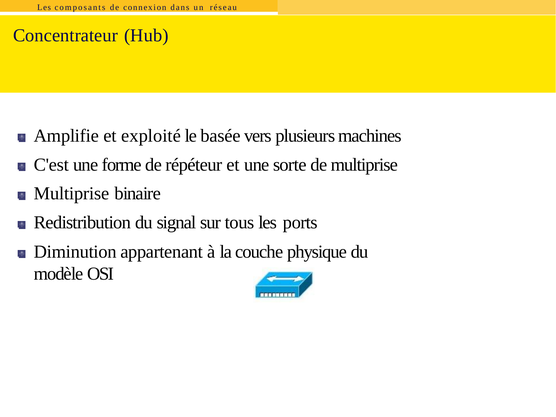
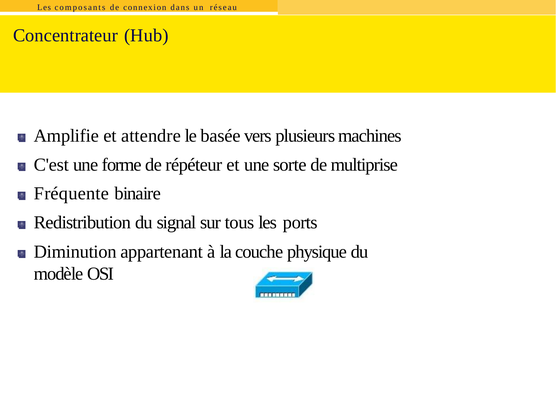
exploité: exploité -> attendre
Multiprise at (72, 194): Multiprise -> Fréquente
